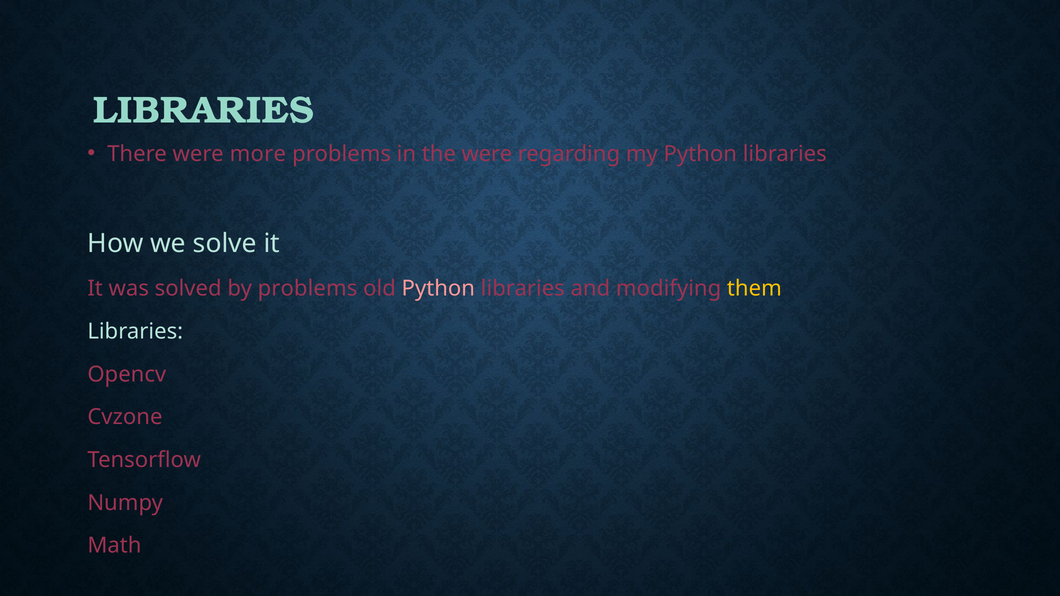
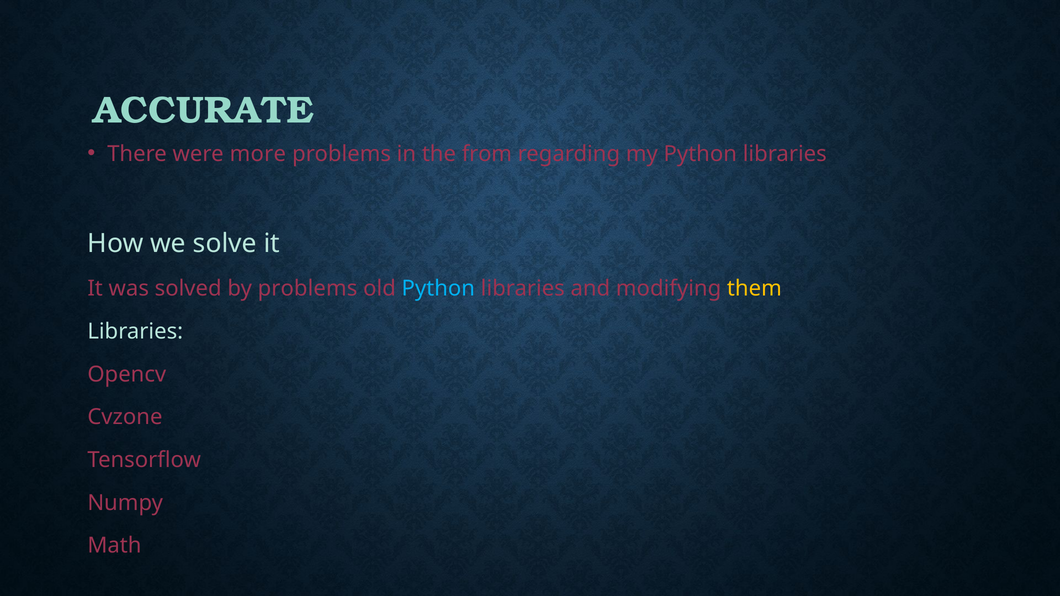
LIBRARIES at (203, 110): LIBRARIES -> ACCURATE
the were: were -> from
Python at (438, 289) colour: pink -> light blue
